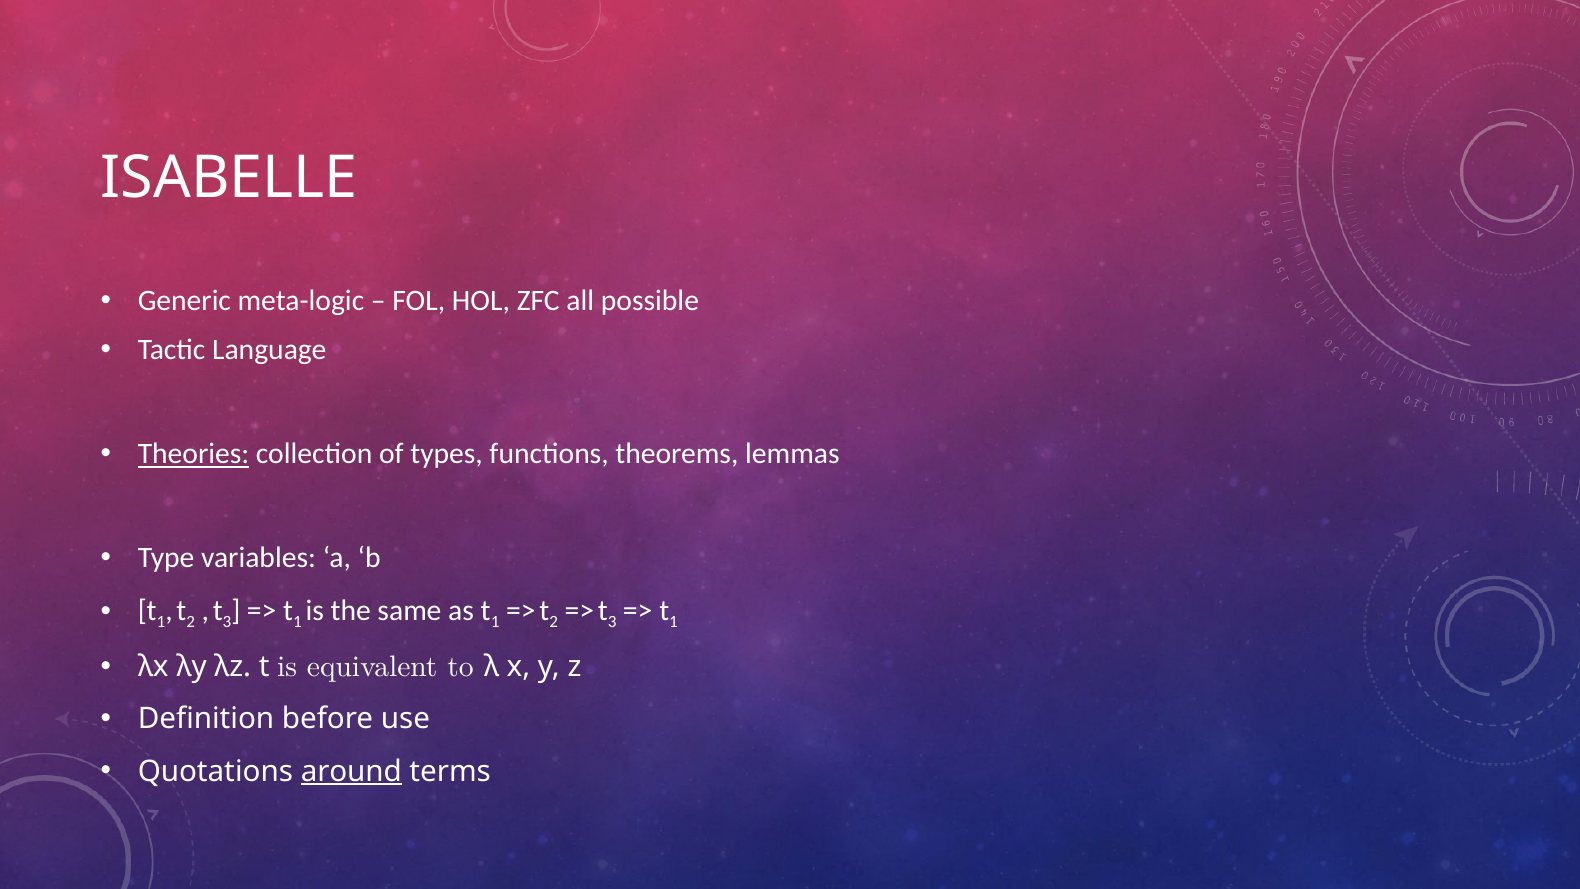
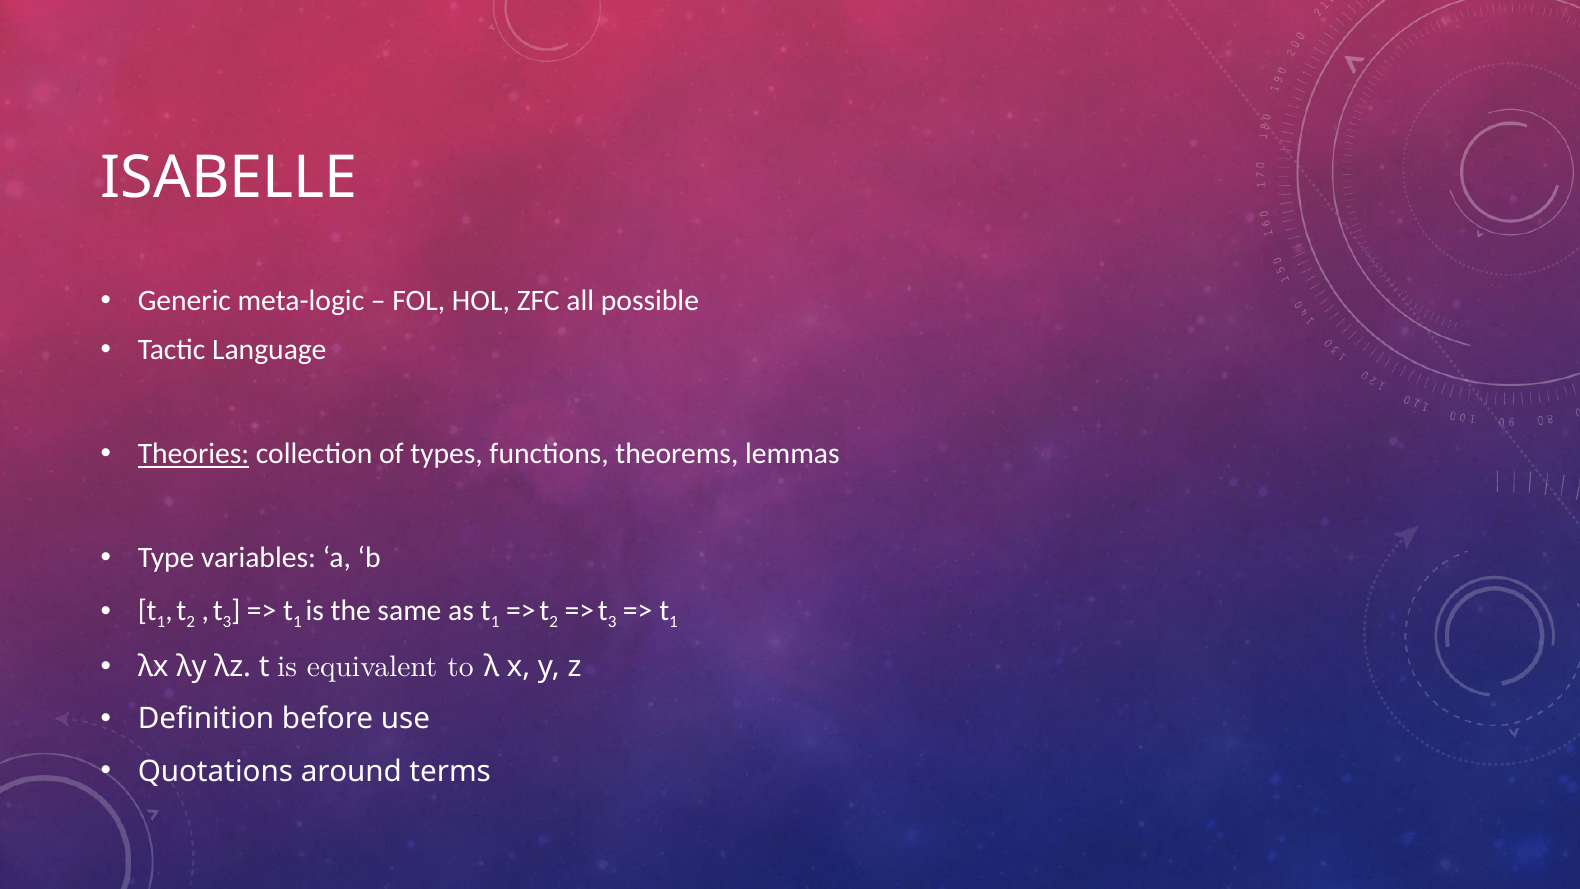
around underline: present -> none
